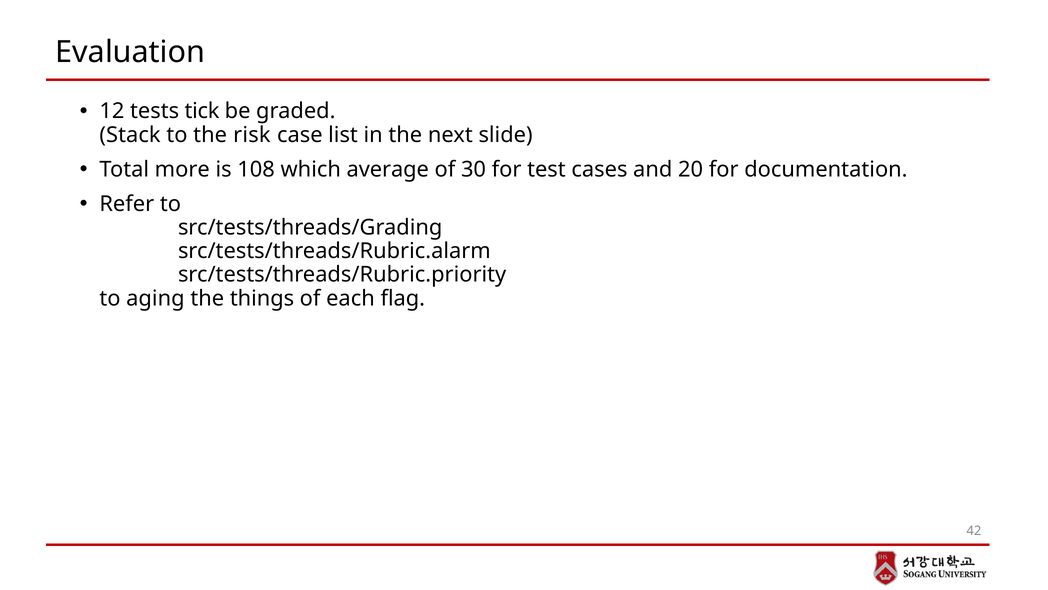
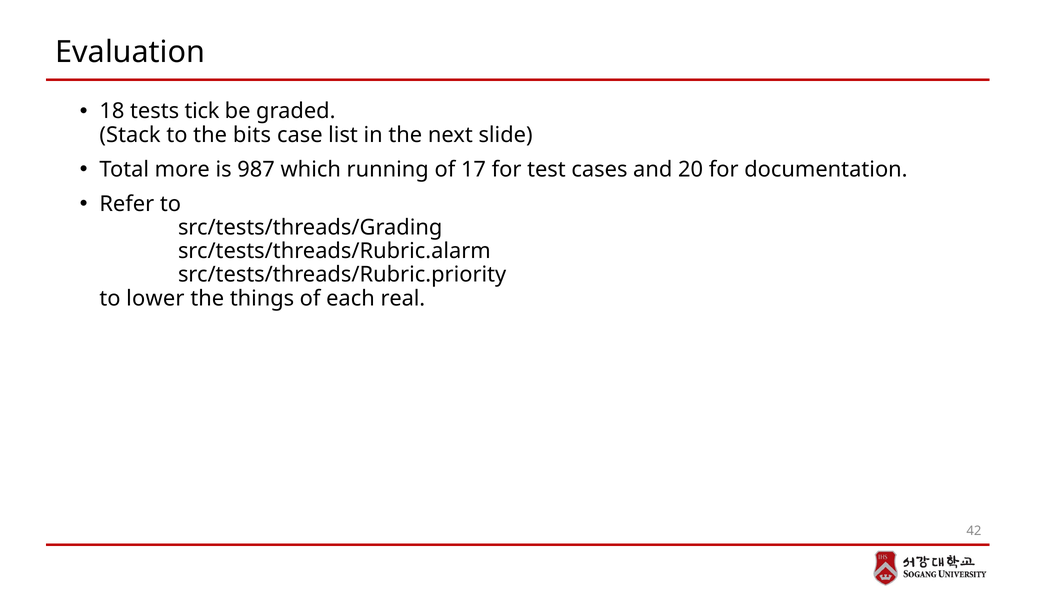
12: 12 -> 18
risk: risk -> bits
108: 108 -> 987
average: average -> running
30: 30 -> 17
aging: aging -> lower
flag: flag -> real
